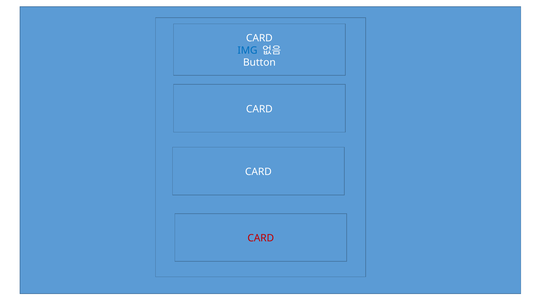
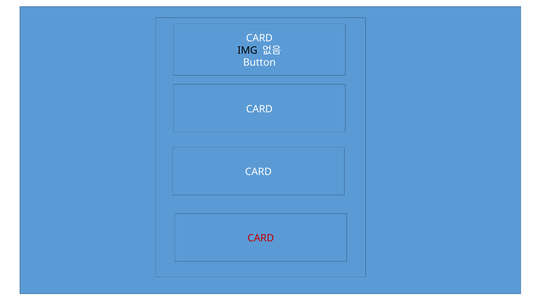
IMG colour: blue -> black
